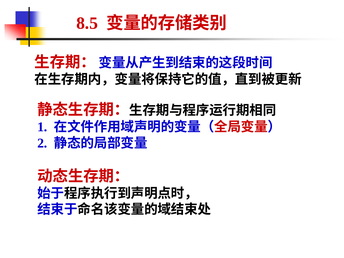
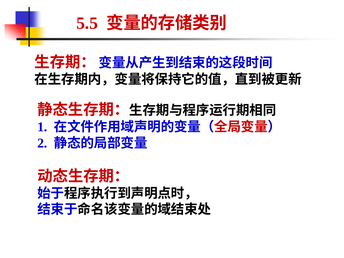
8.5: 8.5 -> 5.5
